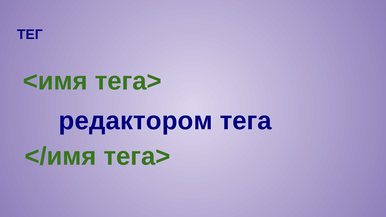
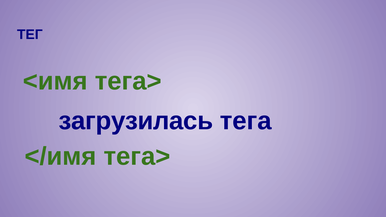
редактором: редактором -> загрузилась
